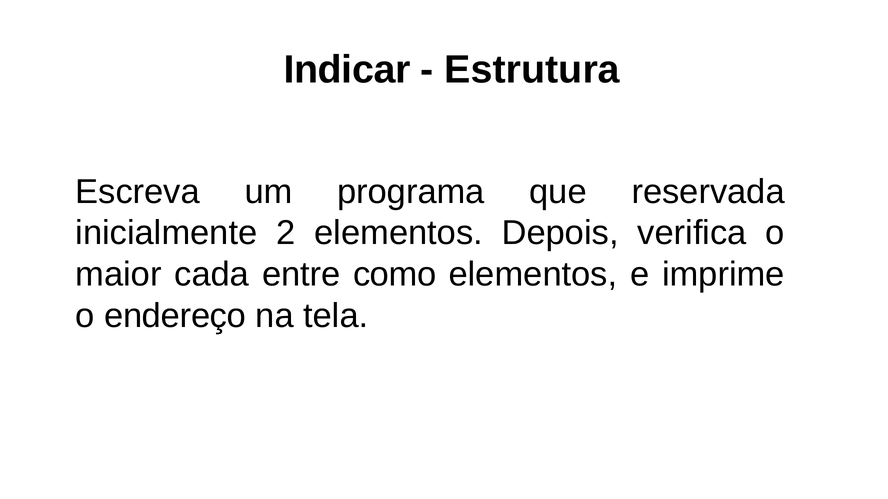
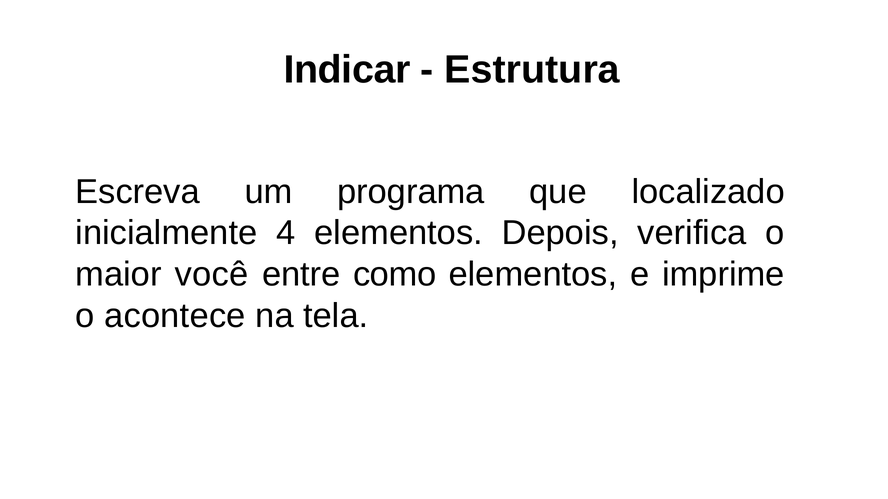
reservada: reservada -> localizado
2: 2 -> 4
cada: cada -> você
endereço: endereço -> acontece
